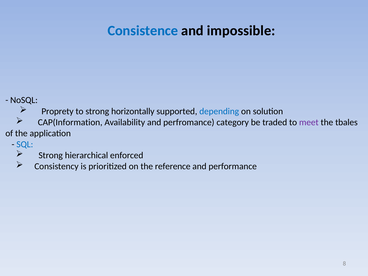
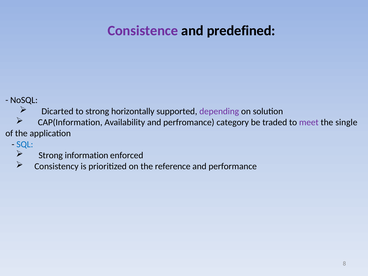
Consistence colour: blue -> purple
impossible: impossible -> predefined
Proprety: Proprety -> Dicarted
depending colour: blue -> purple
tbales: tbales -> single
hierarchical: hierarchical -> information
